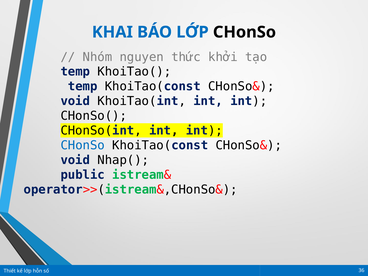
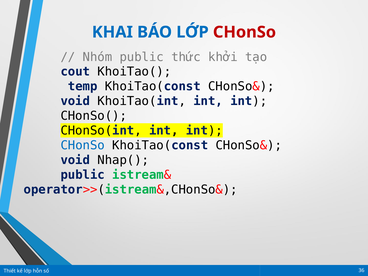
CHonSo at (244, 32) colour: black -> red
Nhóm nguyen: nguyen -> public
temp at (75, 72): temp -> cout
